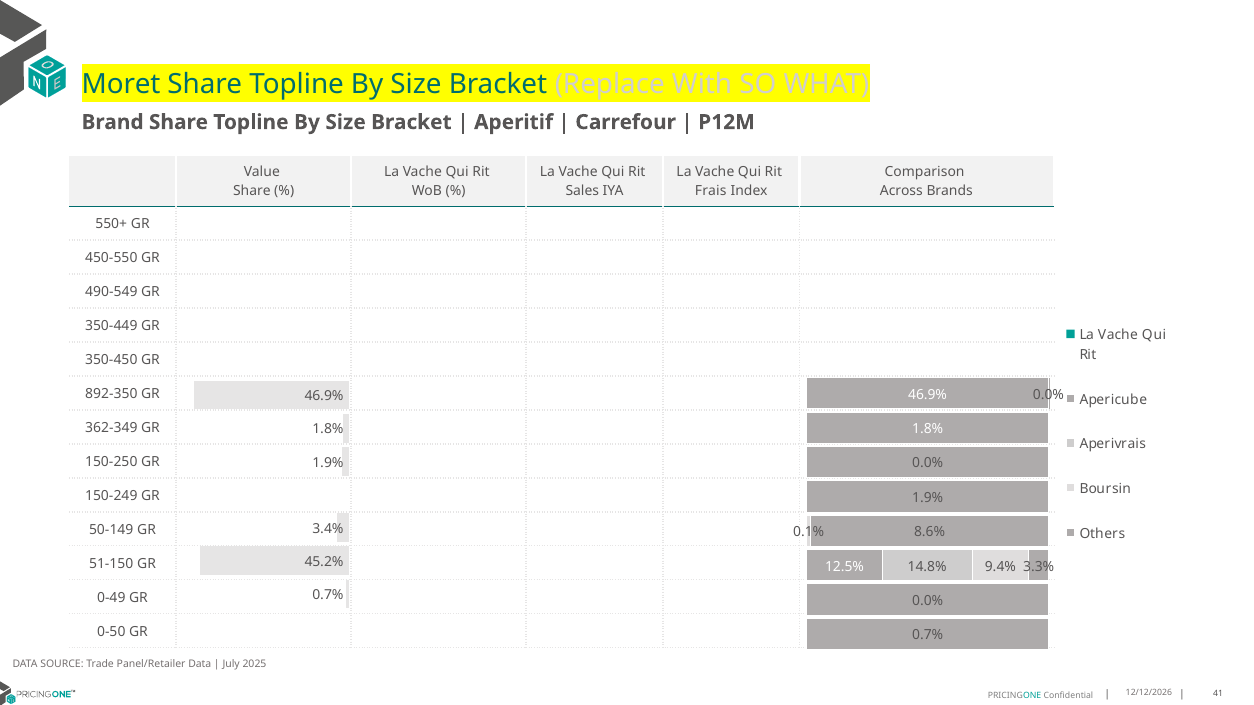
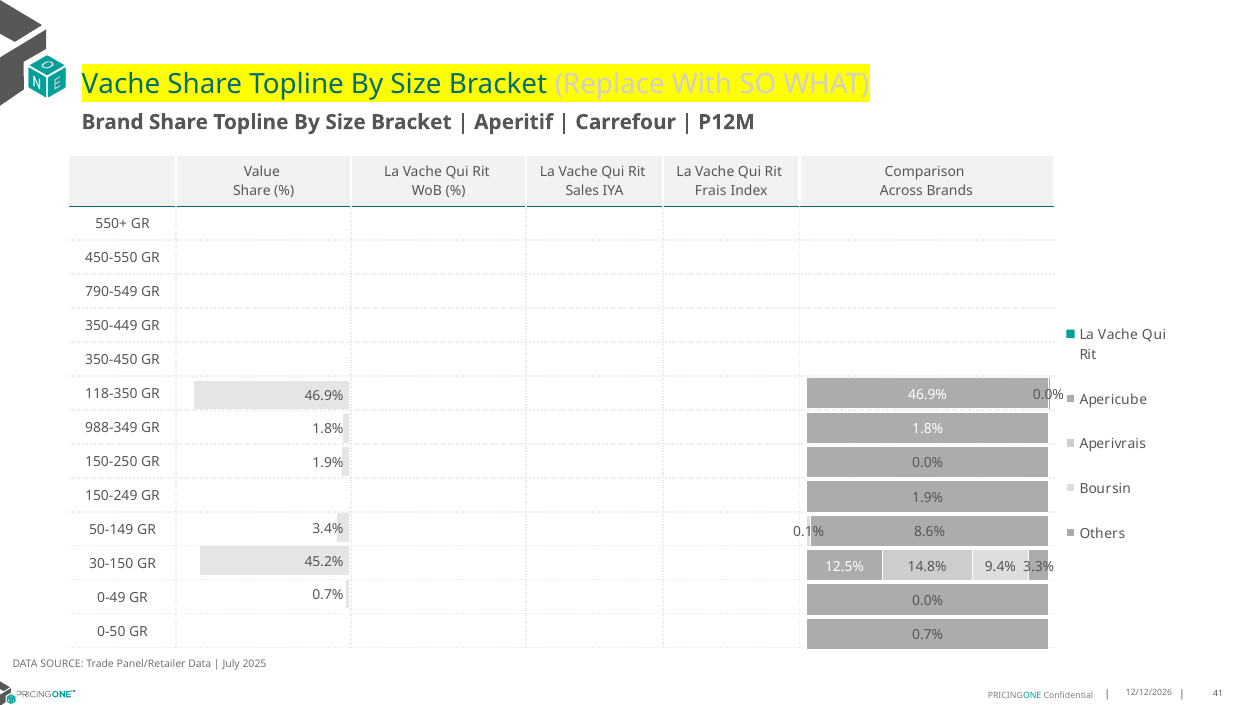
Moret at (121, 84): Moret -> Vache
490-549: 490-549 -> 790-549
892-350: 892-350 -> 118-350
362-349: 362-349 -> 988-349
51-150: 51-150 -> 30-150
